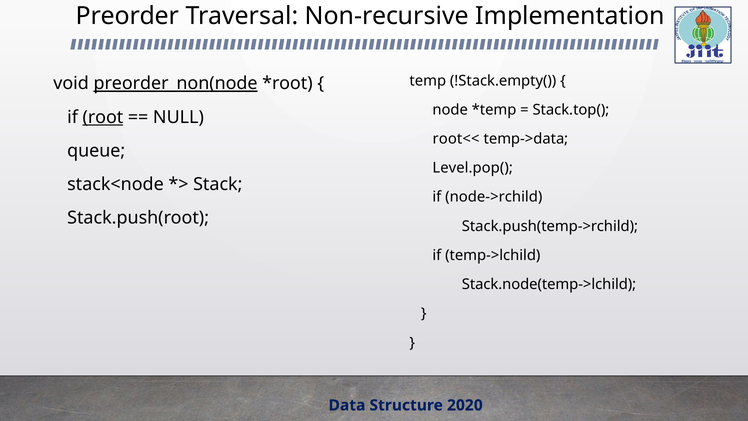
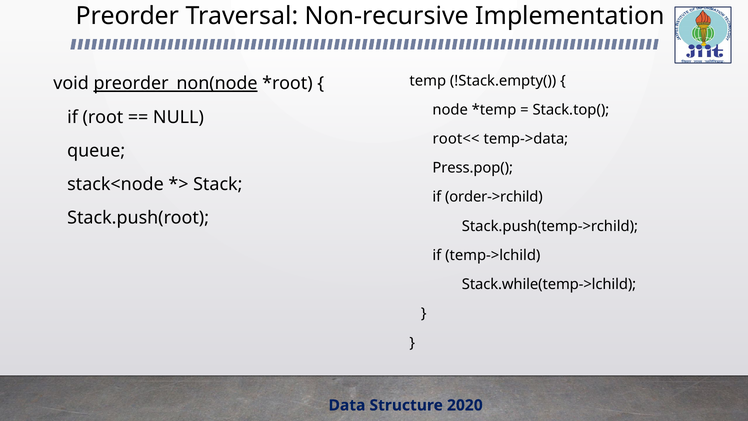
root underline: present -> none
Level.pop(: Level.pop( -> Press.pop(
node->rchild: node->rchild -> order->rchild
Stack.node(temp->lchild: Stack.node(temp->lchild -> Stack.while(temp->lchild
